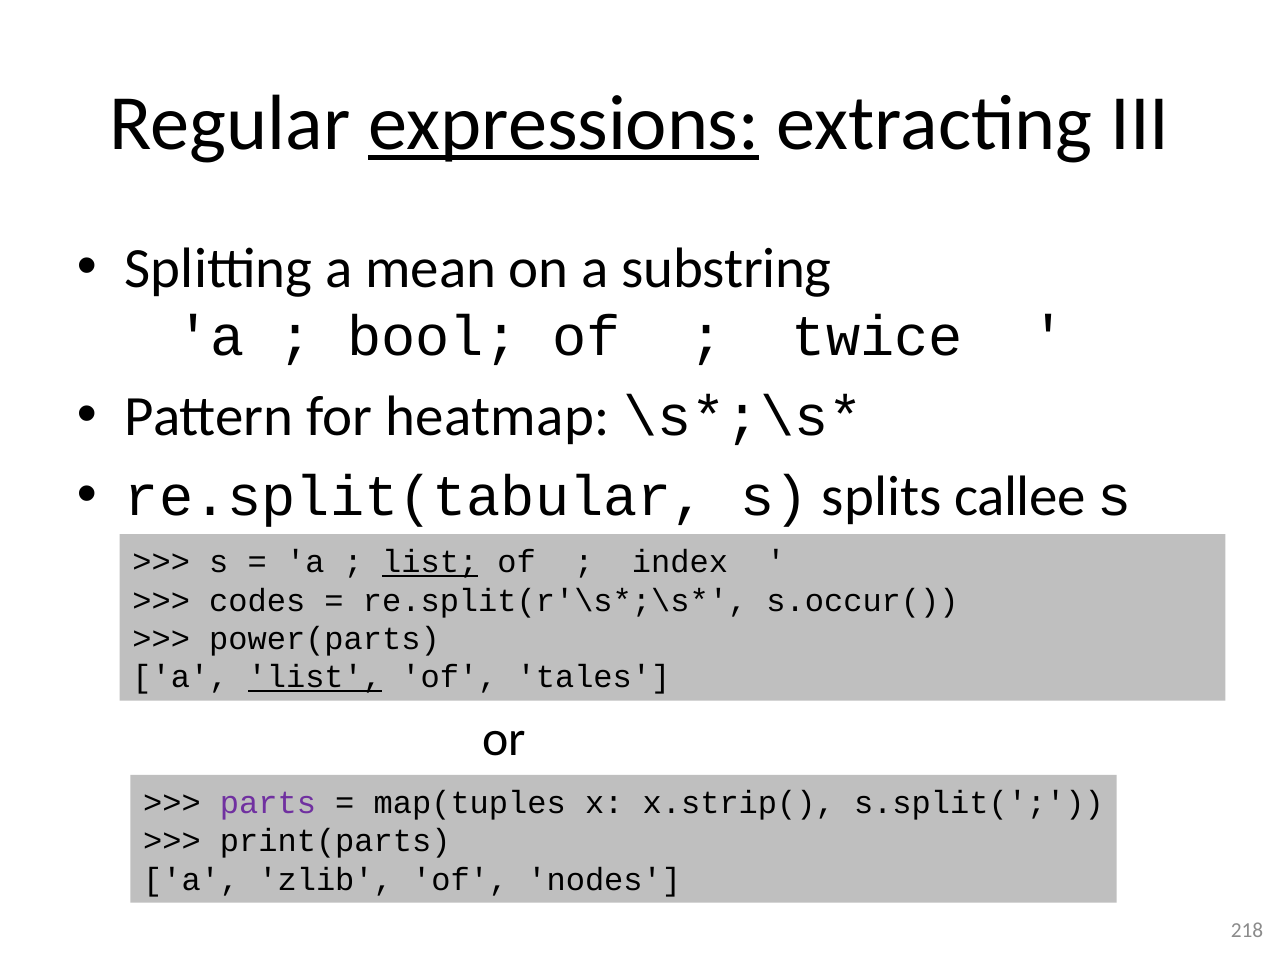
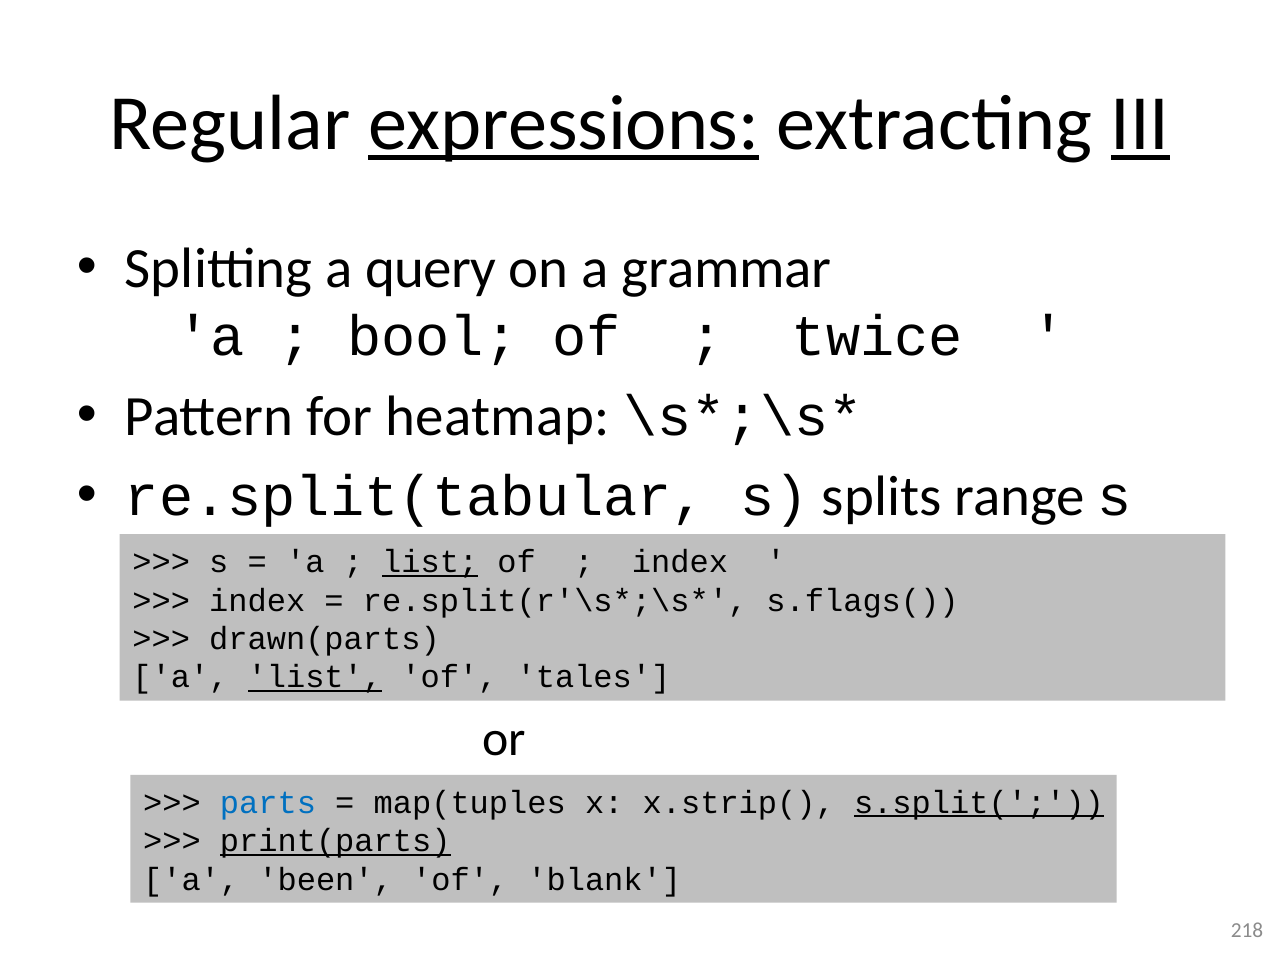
III underline: none -> present
mean: mean -> query
substring: substring -> grammar
callee: callee -> range
codes at (257, 600): codes -> index
s.occur(: s.occur( -> s.flags(
power(parts: power(parts -> drawn(parts
parts colour: purple -> blue
s.split( underline: none -> present
print(parts underline: none -> present
zlib: zlib -> been
nodes: nodes -> blank
